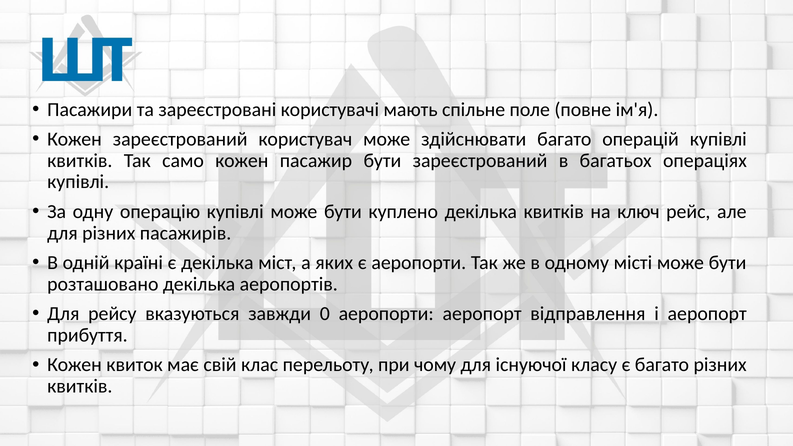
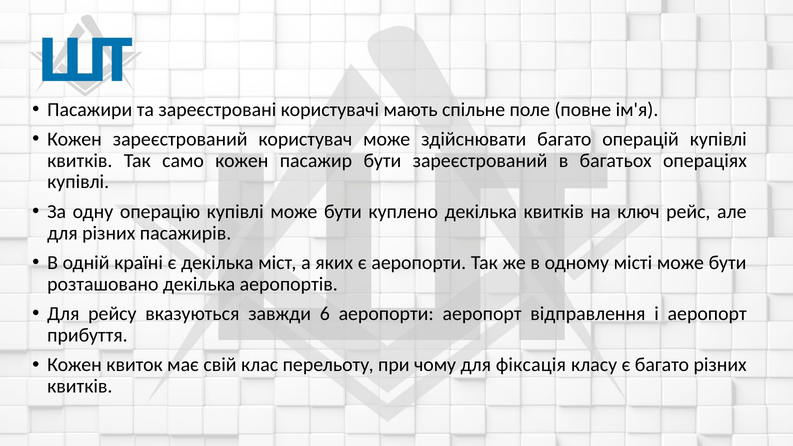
0: 0 -> 6
існуючої: існуючої -> фіксація
